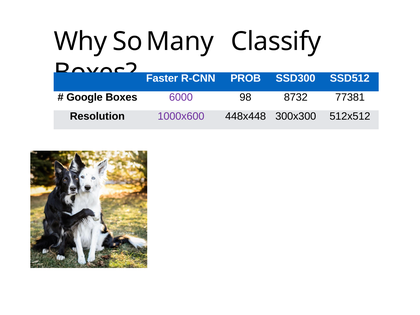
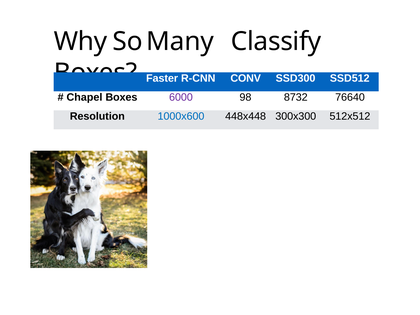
PROB: PROB -> CONV
Google: Google -> Chapel
77381: 77381 -> 76640
1000x600 colour: purple -> blue
